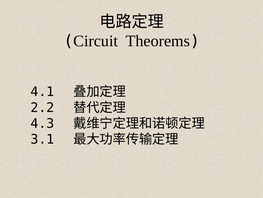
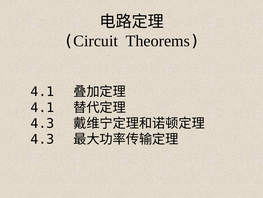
2.2 at (42, 107): 2.2 -> 4.1
3.1 at (42, 139): 3.1 -> 4.3
